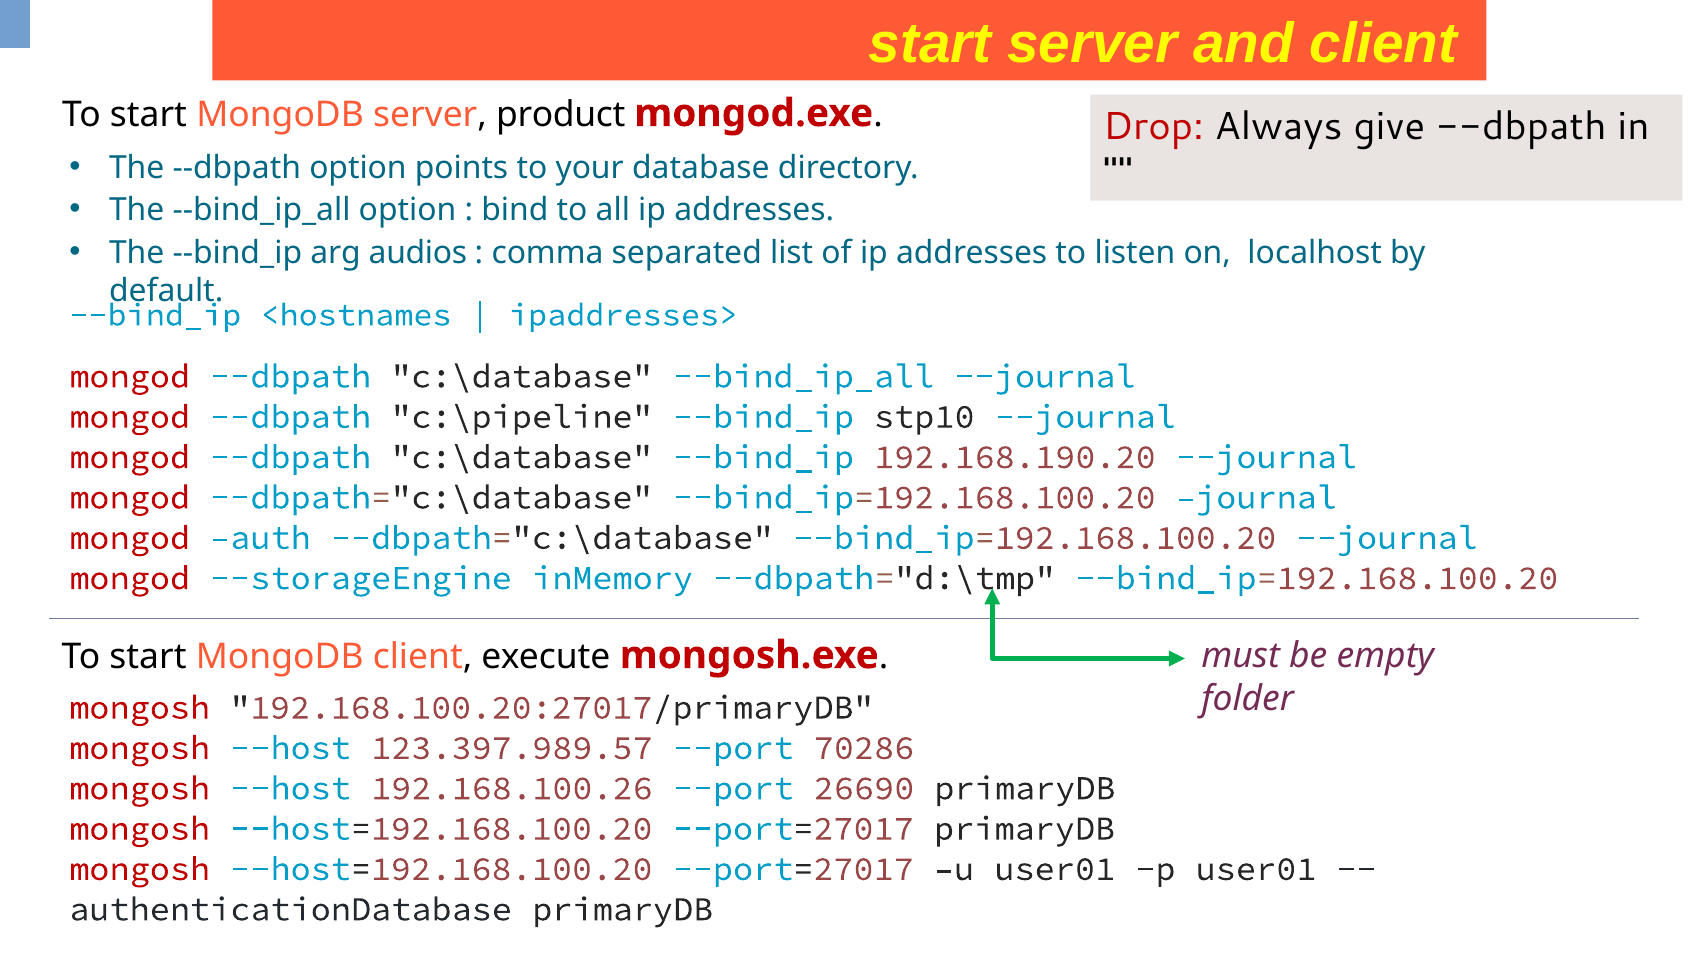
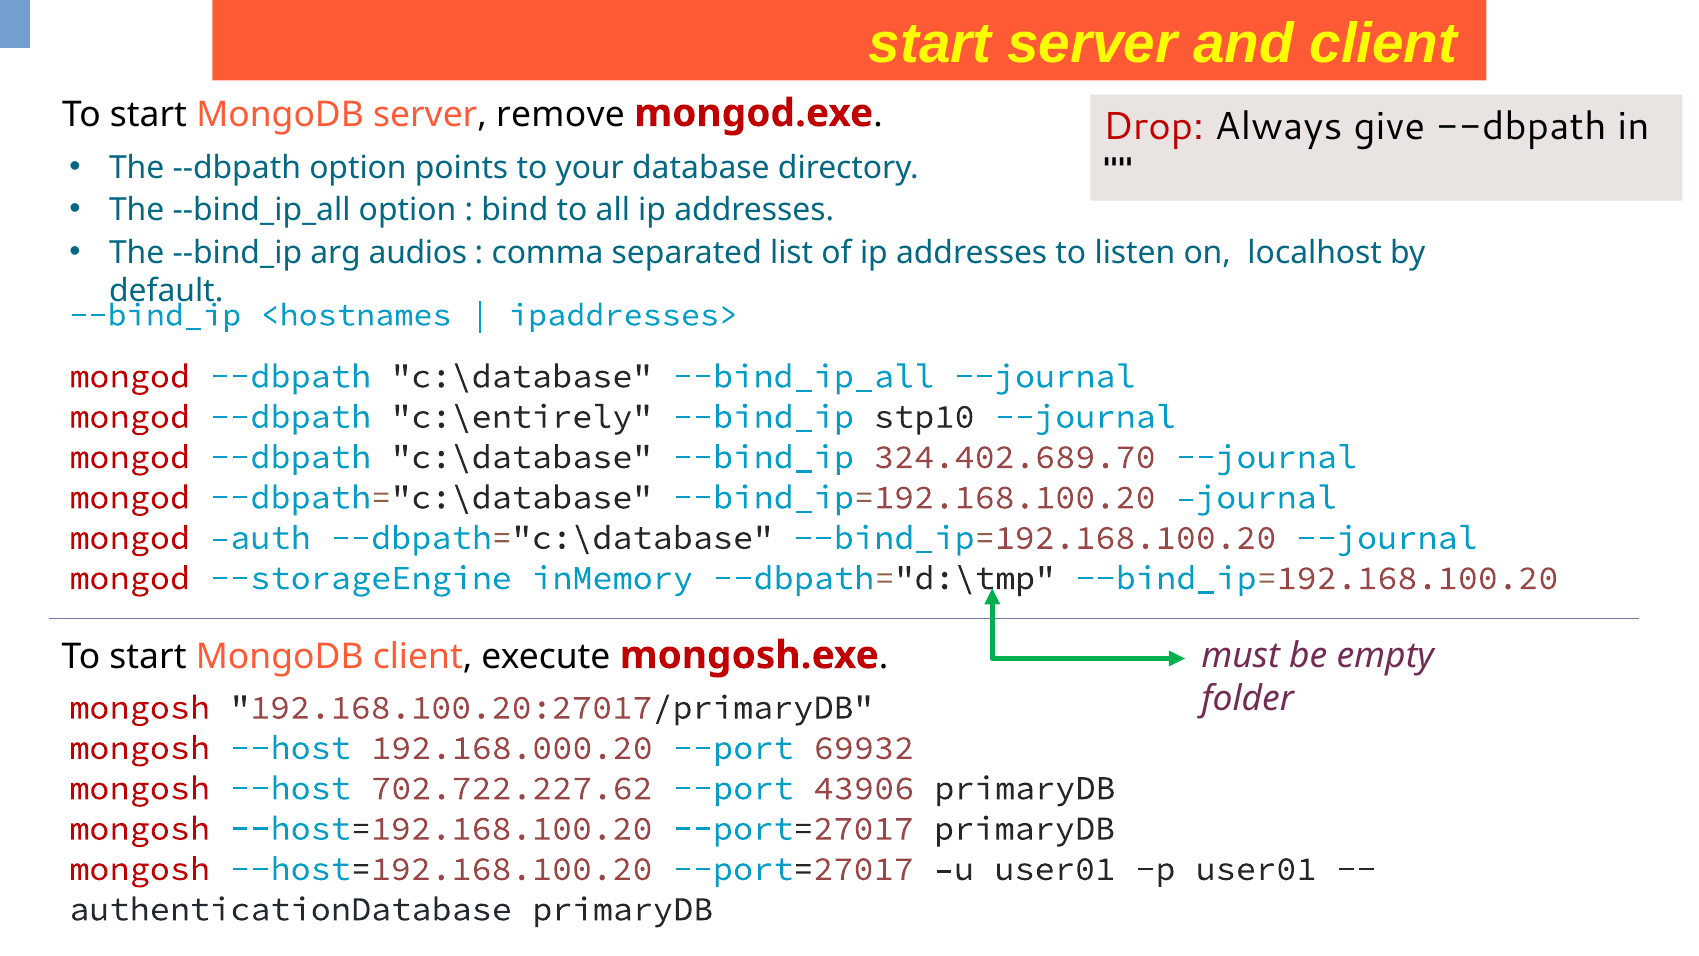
product: product -> remove
c:\pipeline: c:\pipeline -> c:\entirely
192.168.190.20: 192.168.190.20 -> 324.402.689.70
123.397.989.57: 123.397.989.57 -> 192.168.000.20
70286: 70286 -> 69932
192.168.100.26: 192.168.100.26 -> 702.722.227.62
26690: 26690 -> 43906
